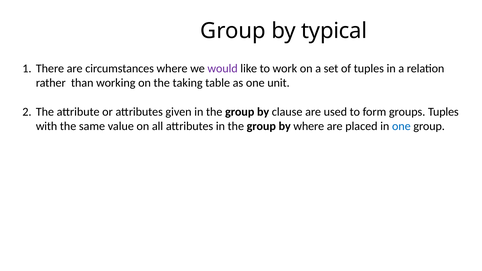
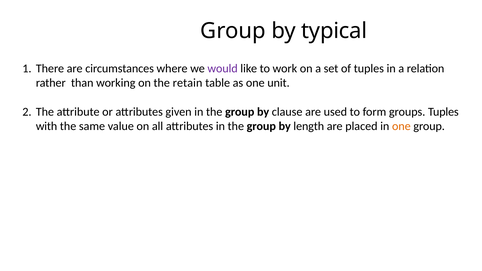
taking: taking -> retain
by where: where -> length
one at (401, 126) colour: blue -> orange
